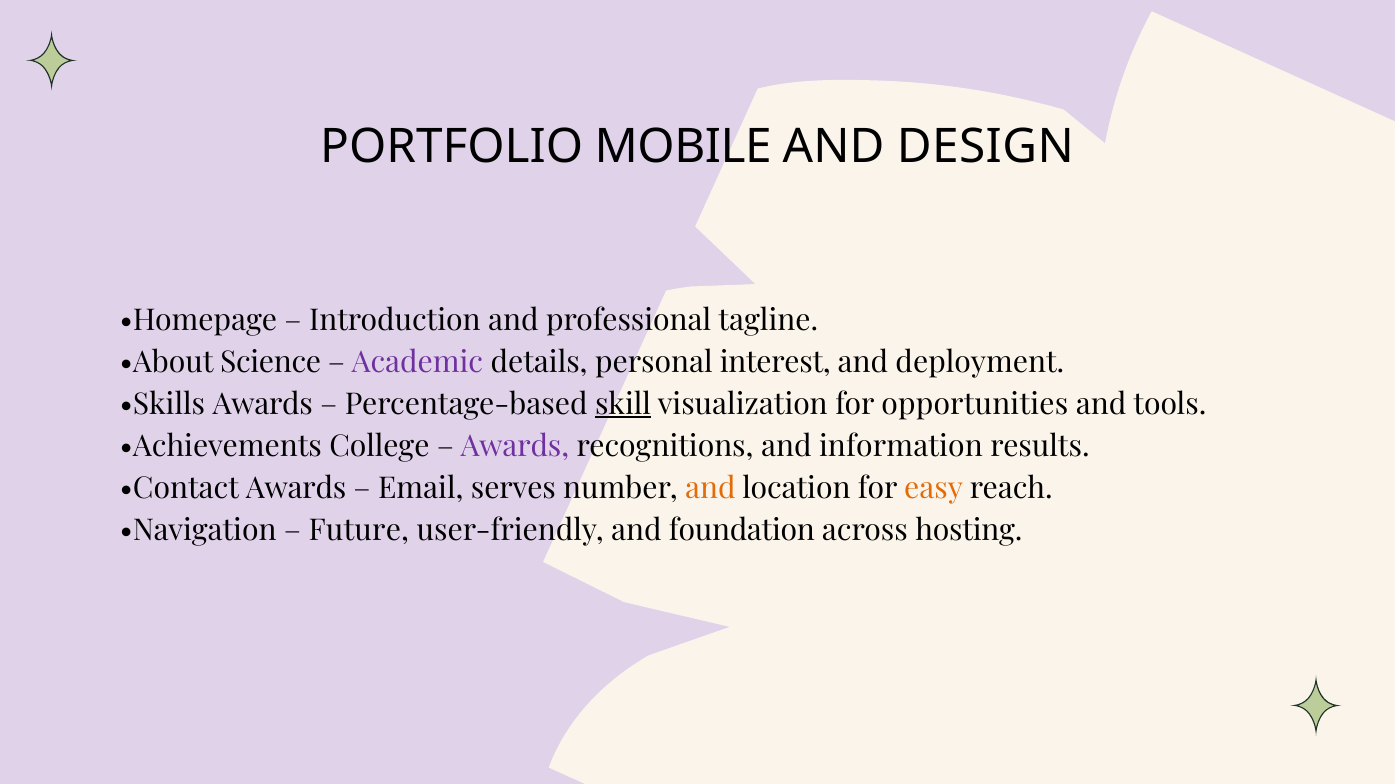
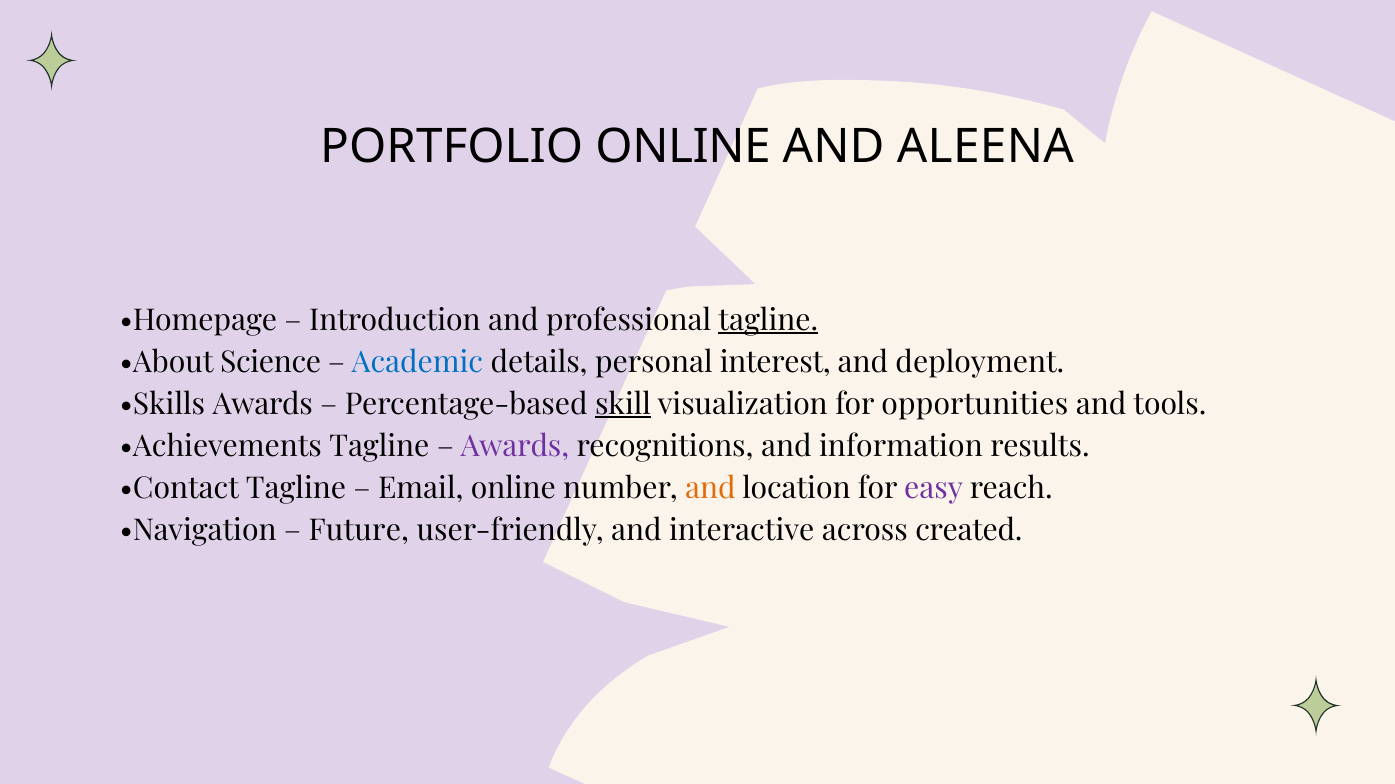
PORTFOLIO MOBILE: MOBILE -> ONLINE
DESIGN: DESIGN -> ALEENA
tagline at (768, 320) underline: none -> present
Academic colour: purple -> blue
Achievements College: College -> Tagline
Contact Awards: Awards -> Tagline
Email serves: serves -> online
easy colour: orange -> purple
foundation: foundation -> interactive
hosting: hosting -> created
